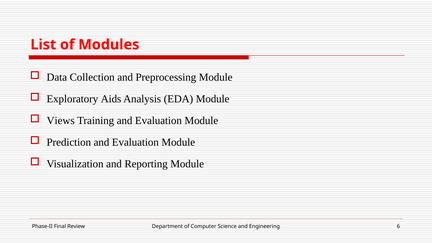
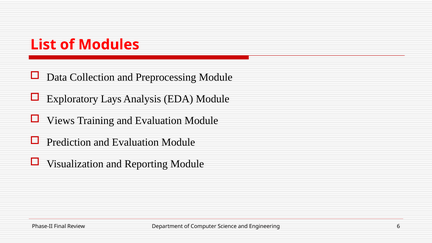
Aids: Aids -> Lays
